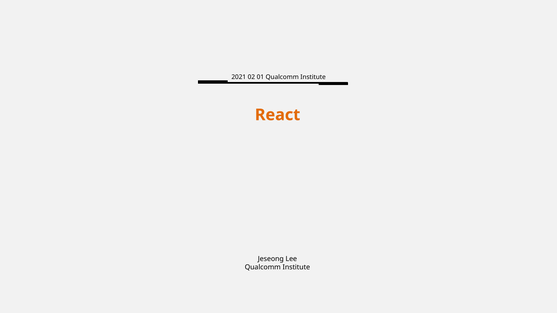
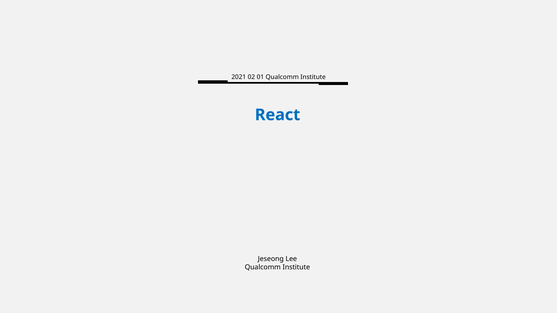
React colour: orange -> blue
